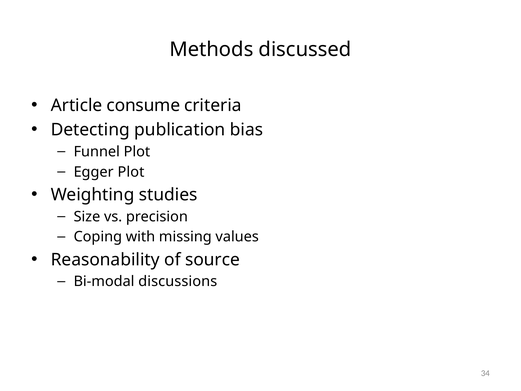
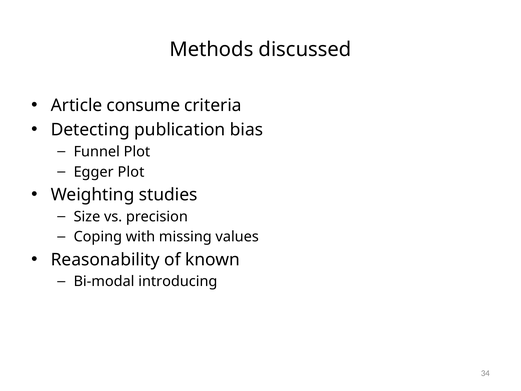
source: source -> known
discussions: discussions -> introducing
